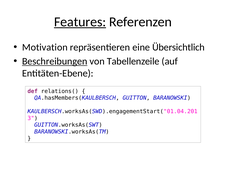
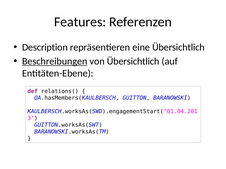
Features underline: present -> none
Motivation: Motivation -> Description
von Tabellenzeile: Tabellenzeile -> Übersichtlich
